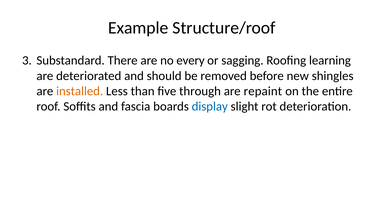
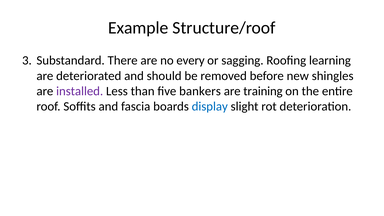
installed colour: orange -> purple
through: through -> bankers
repaint: repaint -> training
